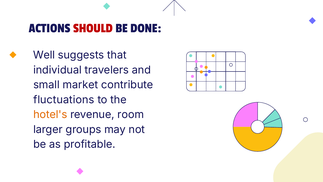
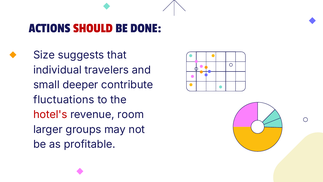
Well: Well -> Size
market: market -> deeper
hotel's colour: orange -> red
